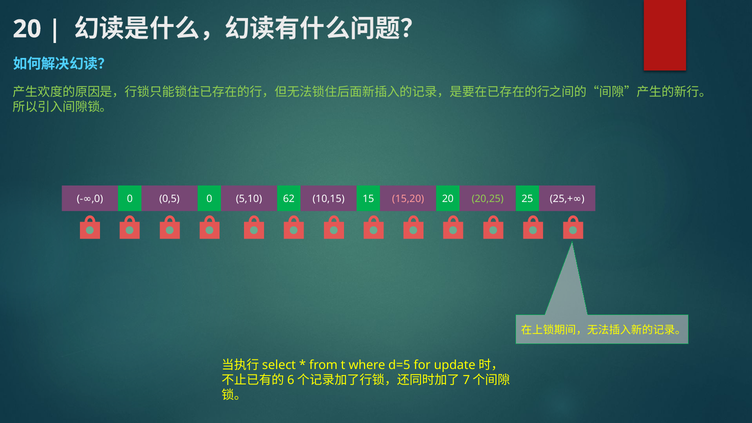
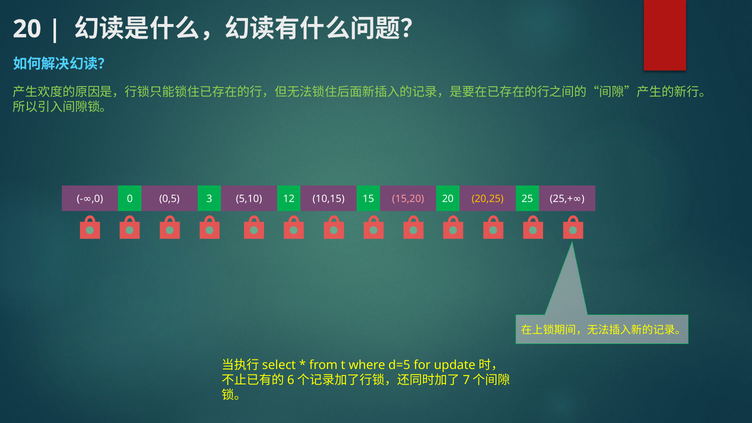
0,5 0: 0 -> 3
62: 62 -> 12
20,25 colour: light green -> yellow
